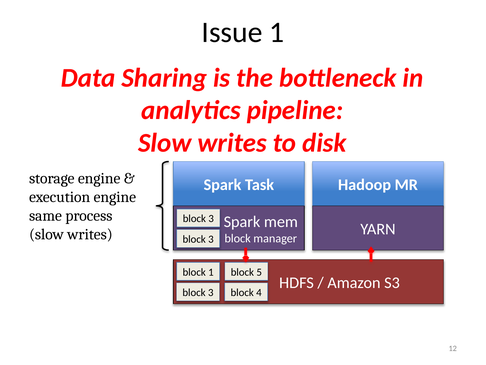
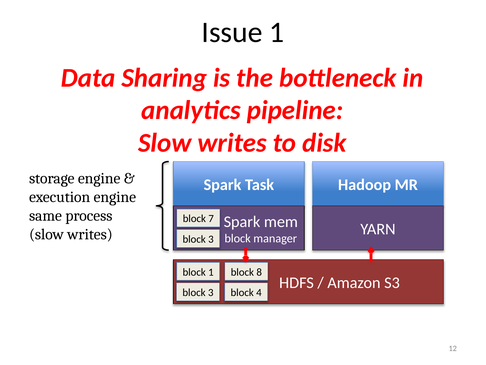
3 at (211, 218): 3 -> 7
5: 5 -> 8
